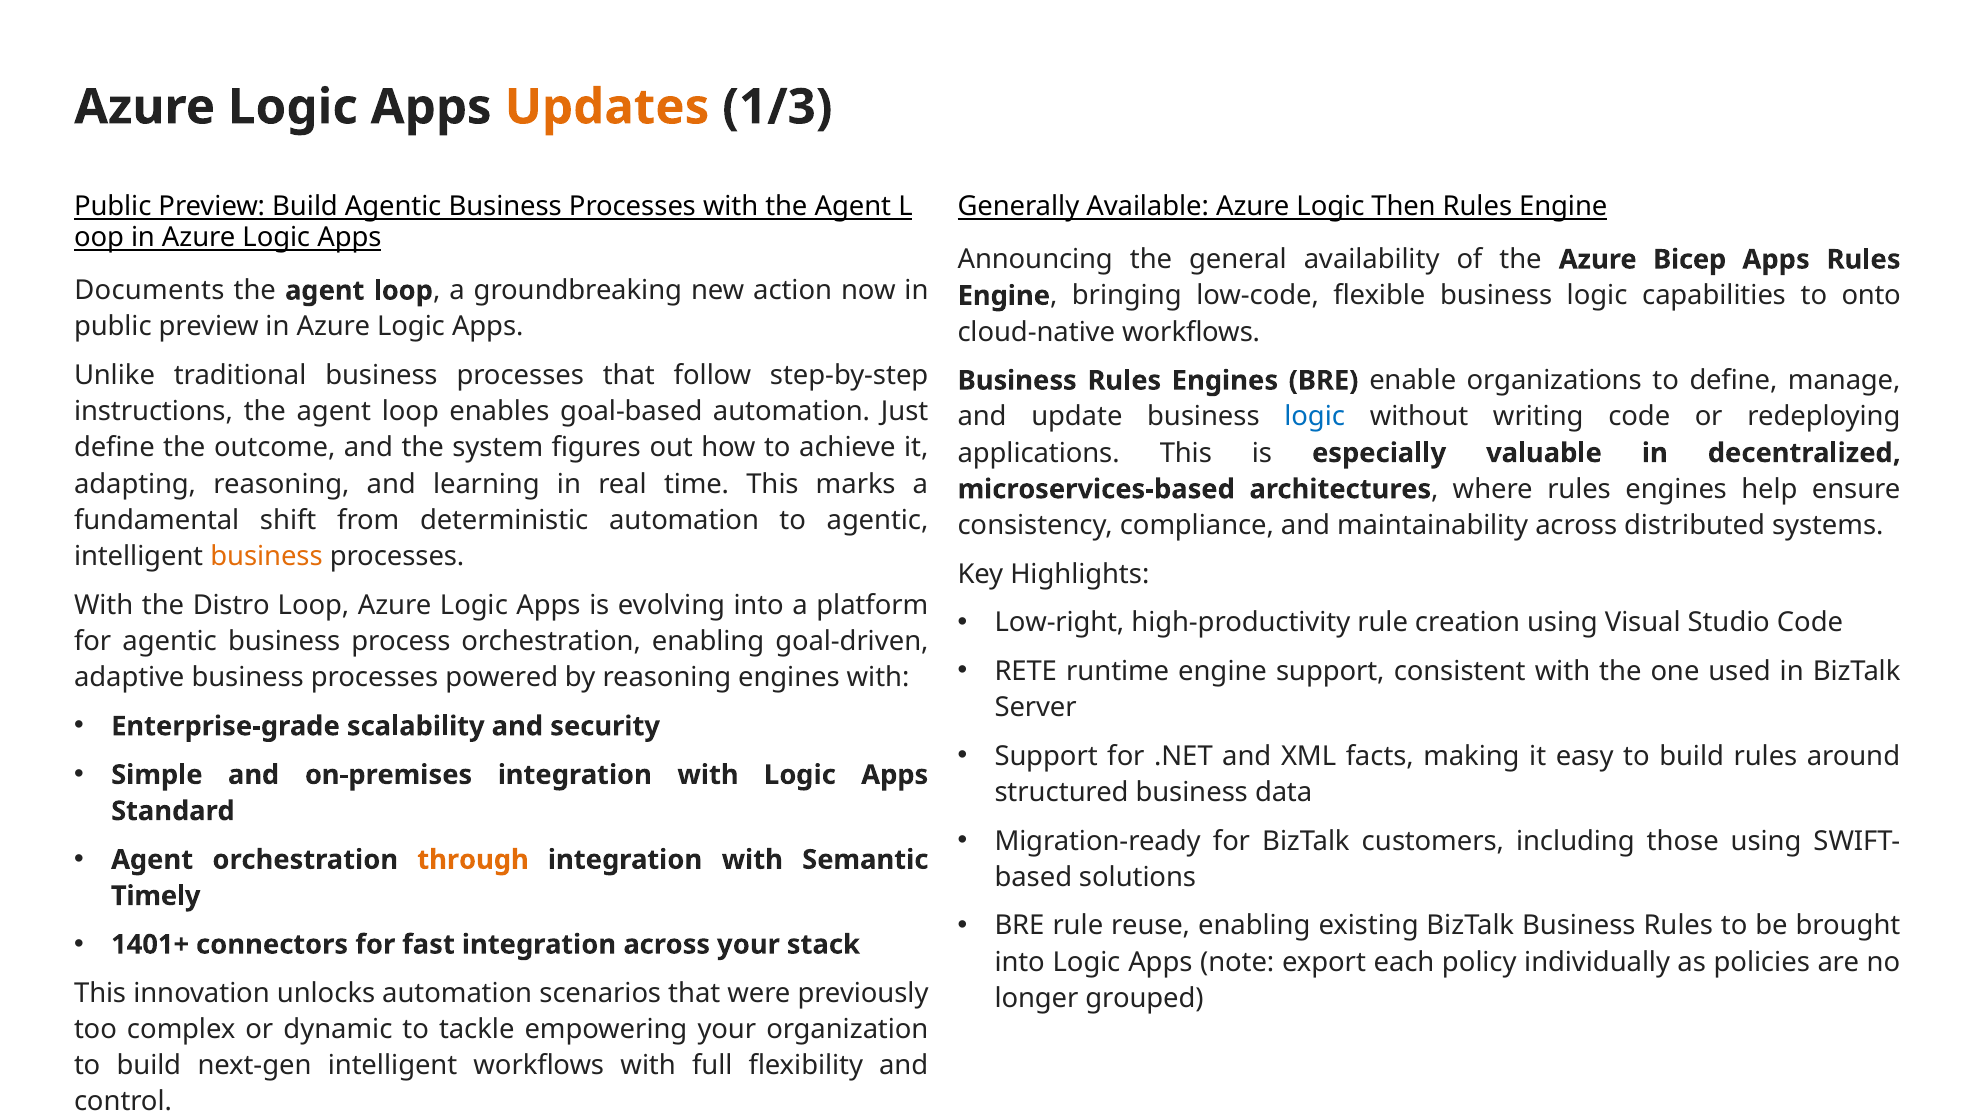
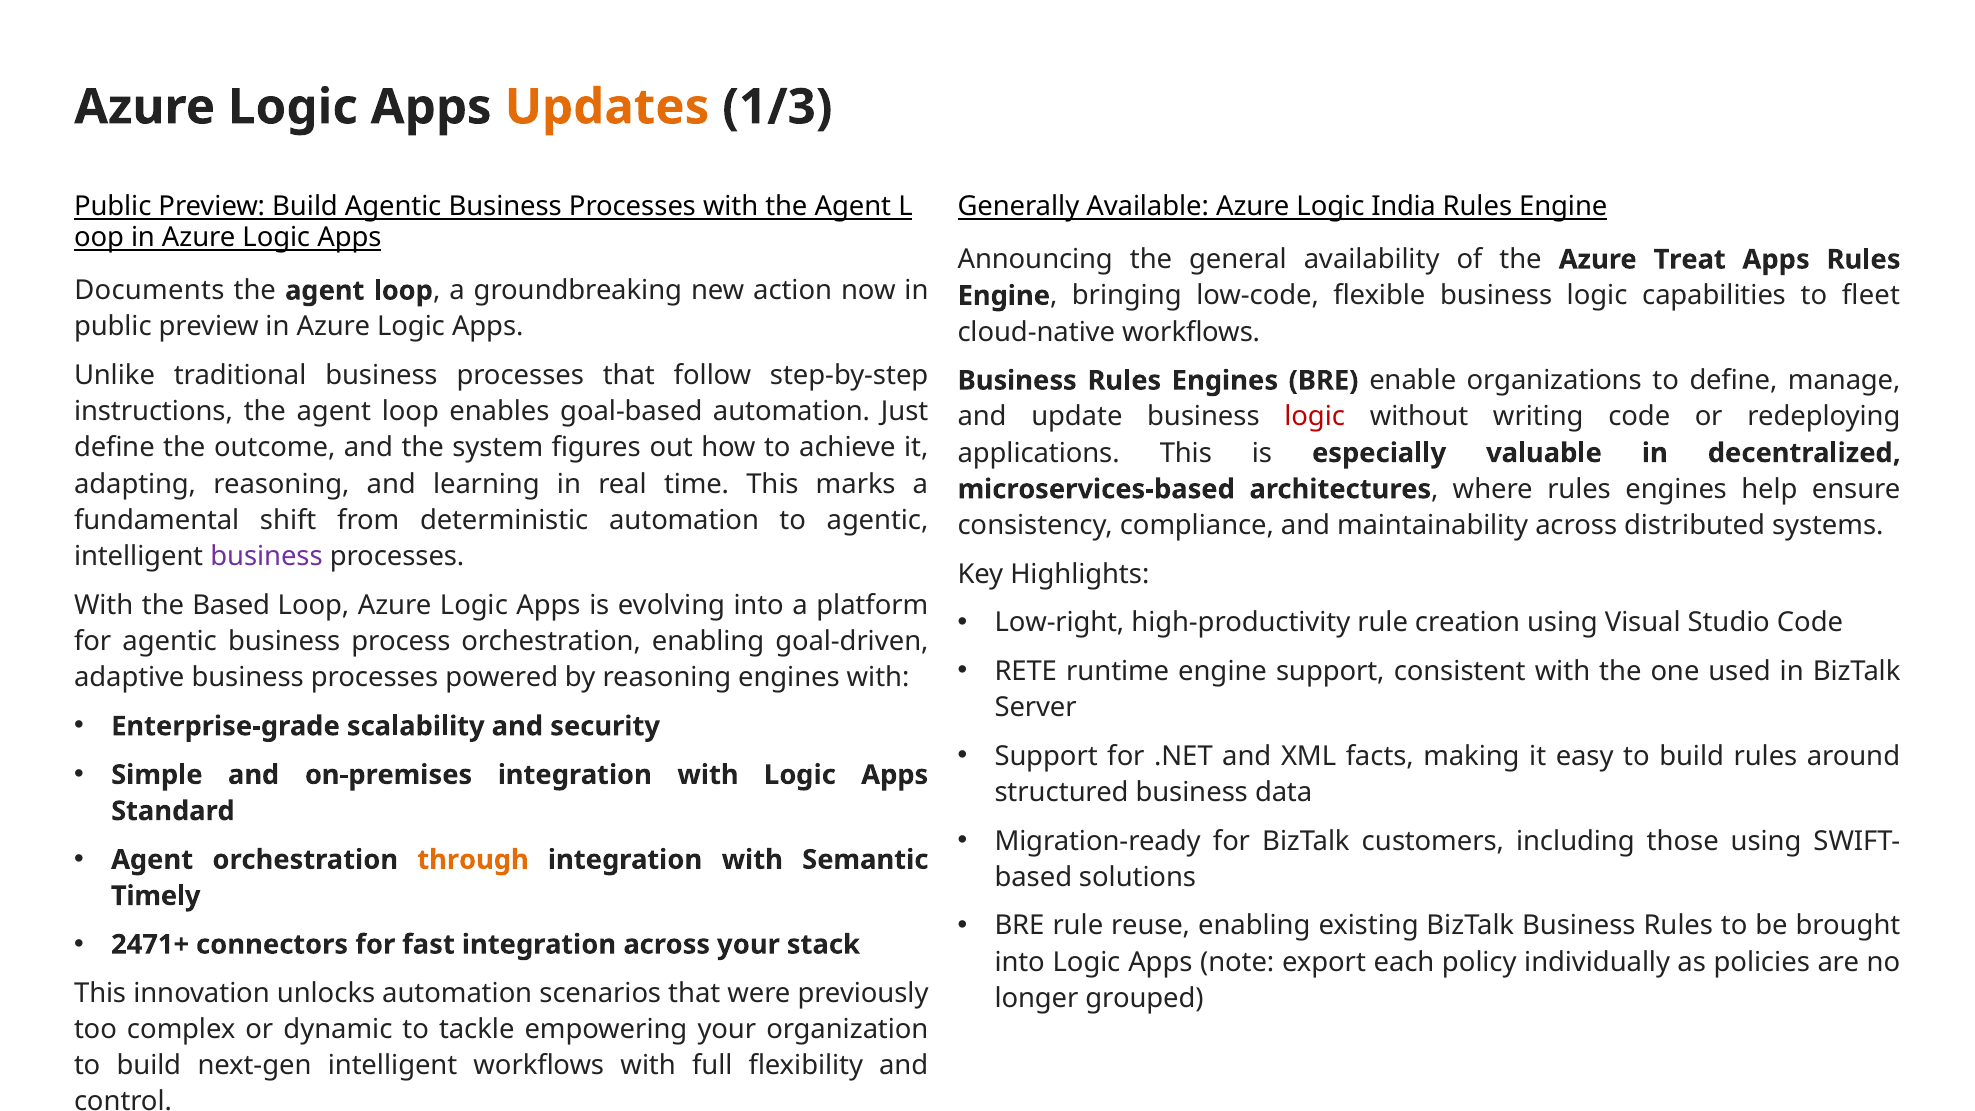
Then: Then -> India
Bicep: Bicep -> Treat
onto: onto -> fleet
logic at (1315, 417) colour: blue -> red
business at (267, 557) colour: orange -> purple
the Distro: Distro -> Based
1401+: 1401+ -> 2471+
